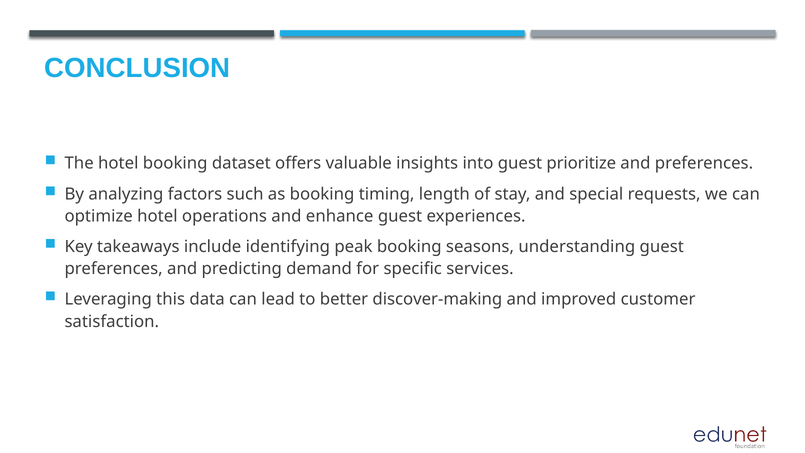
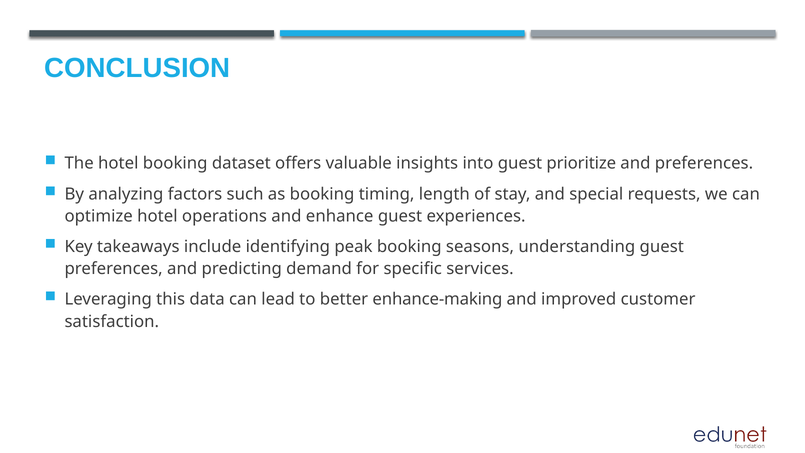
discover-making: discover-making -> enhance-making
